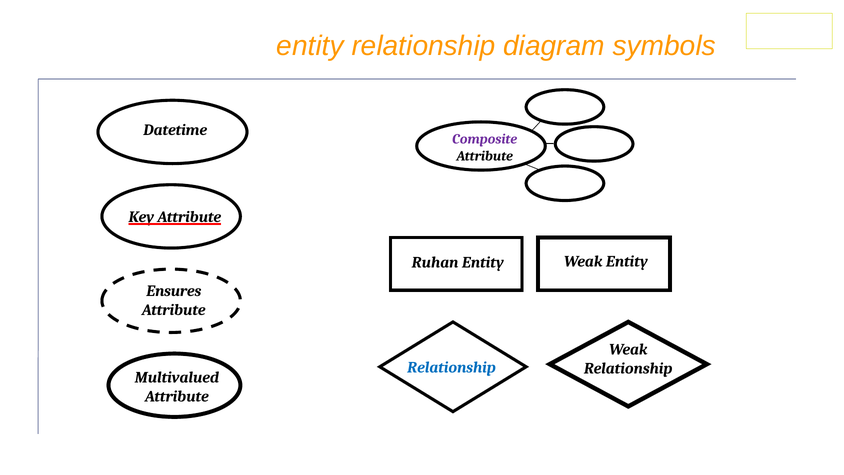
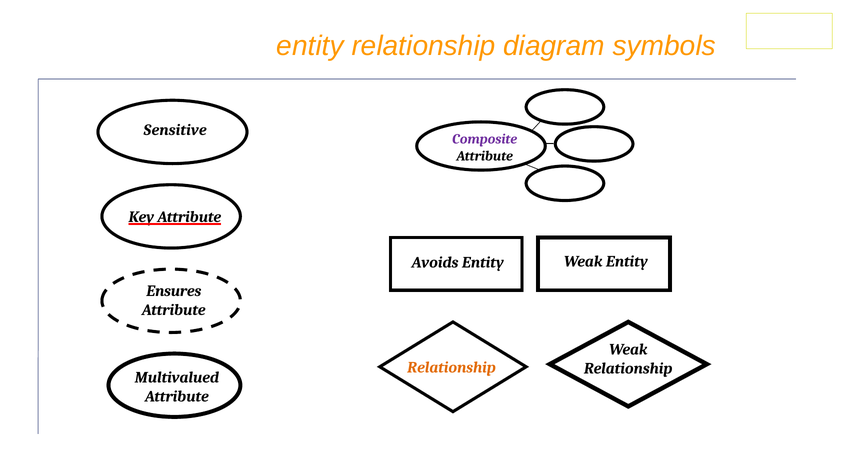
Datetime: Datetime -> Sensitive
Ruhan: Ruhan -> Avoids
Relationship at (452, 368) colour: blue -> orange
